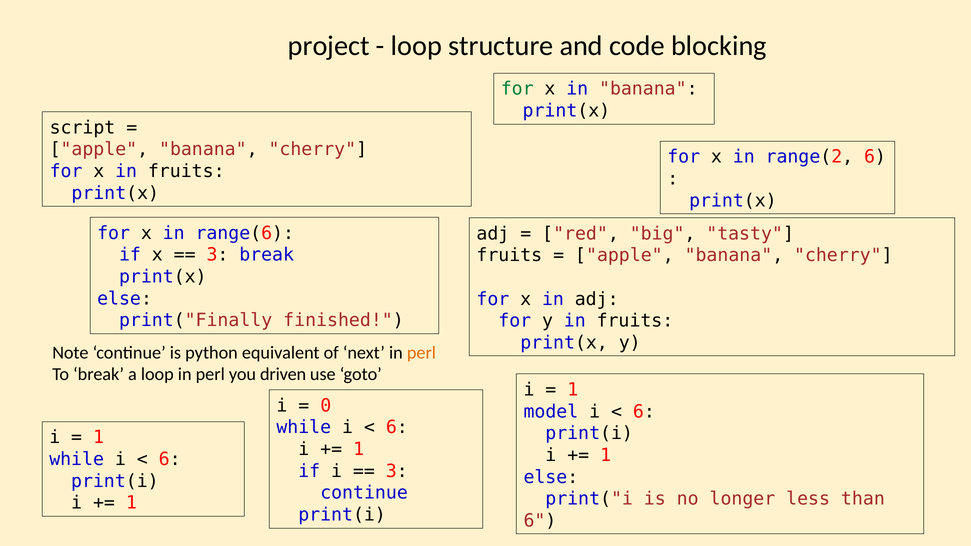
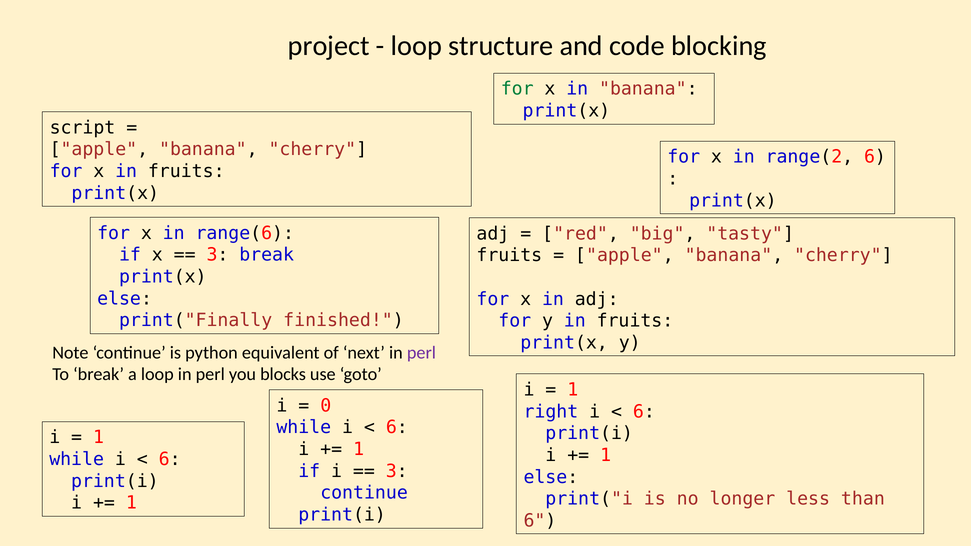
perl at (421, 353) colour: orange -> purple
driven: driven -> blocks
model: model -> right
